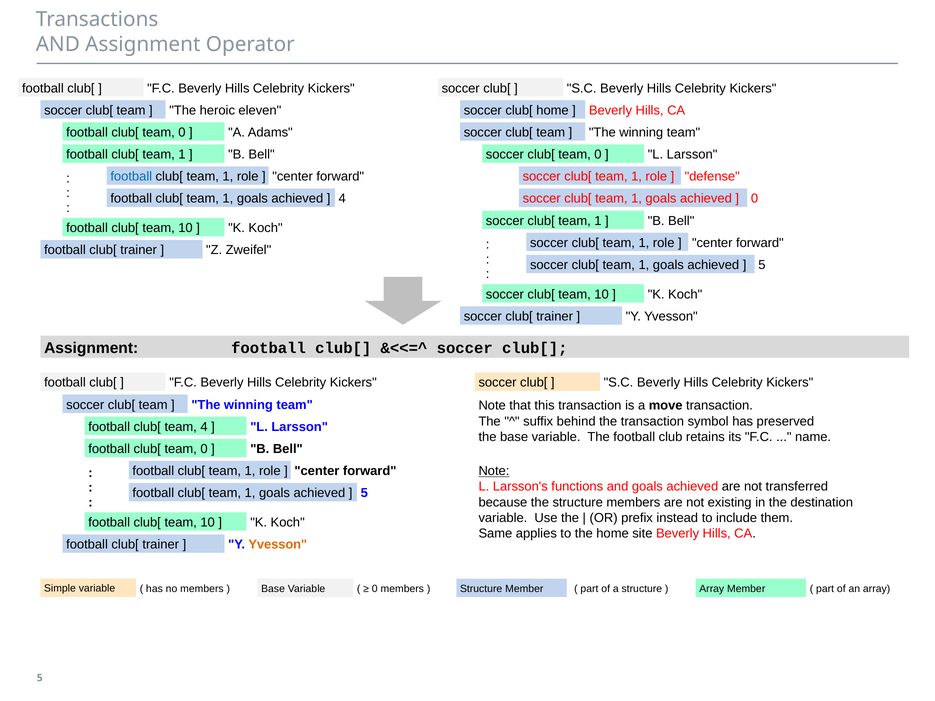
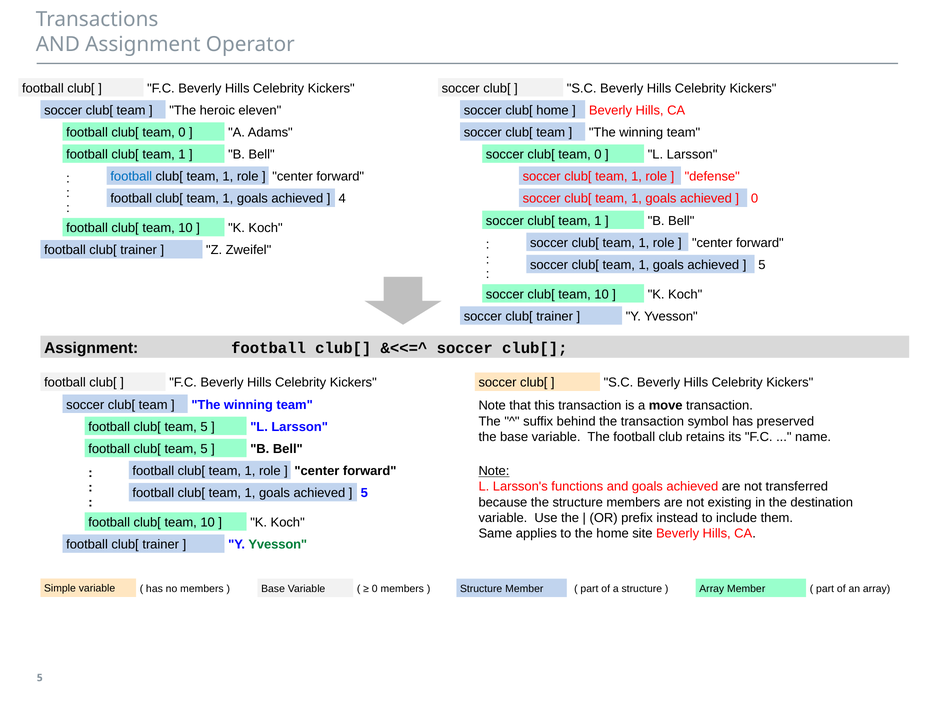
4 at (204, 427): 4 -> 5
0 at (204, 449): 0 -> 5
Yvesson at (278, 545) colour: orange -> green
